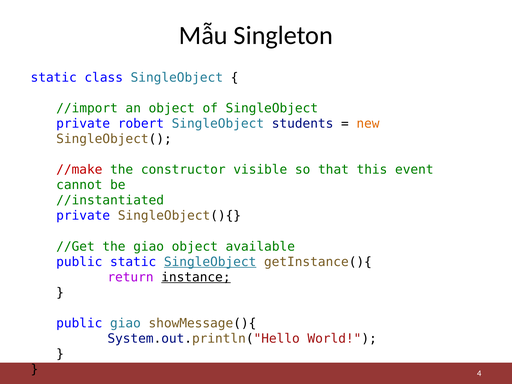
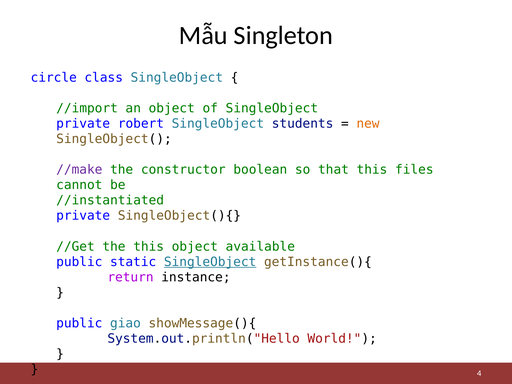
static at (54, 78): static -> circle
//make colour: red -> purple
visible: visible -> boolean
event: event -> files
the giao: giao -> this
instance underline: present -> none
